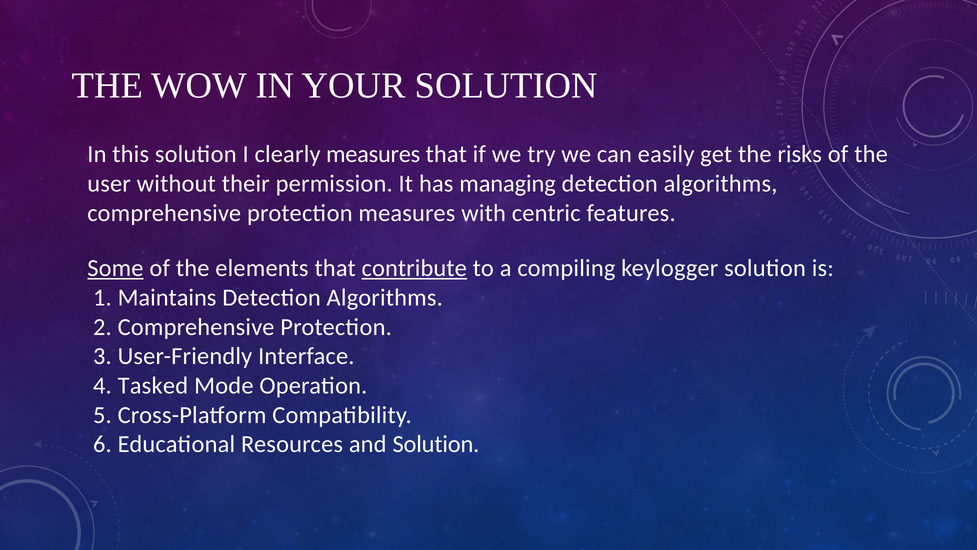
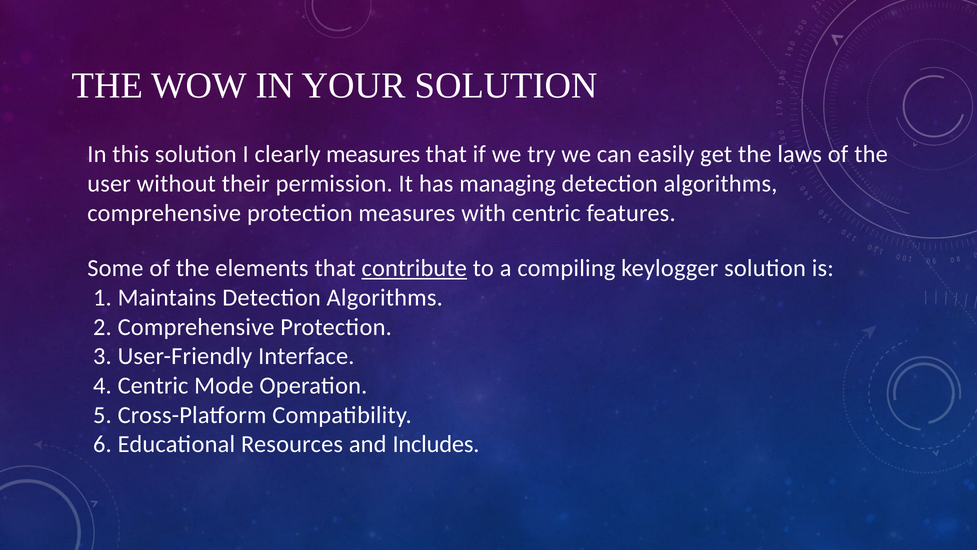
risks: risks -> laws
Some underline: present -> none
4 Tasked: Tasked -> Centric
and Solution: Solution -> Includes
